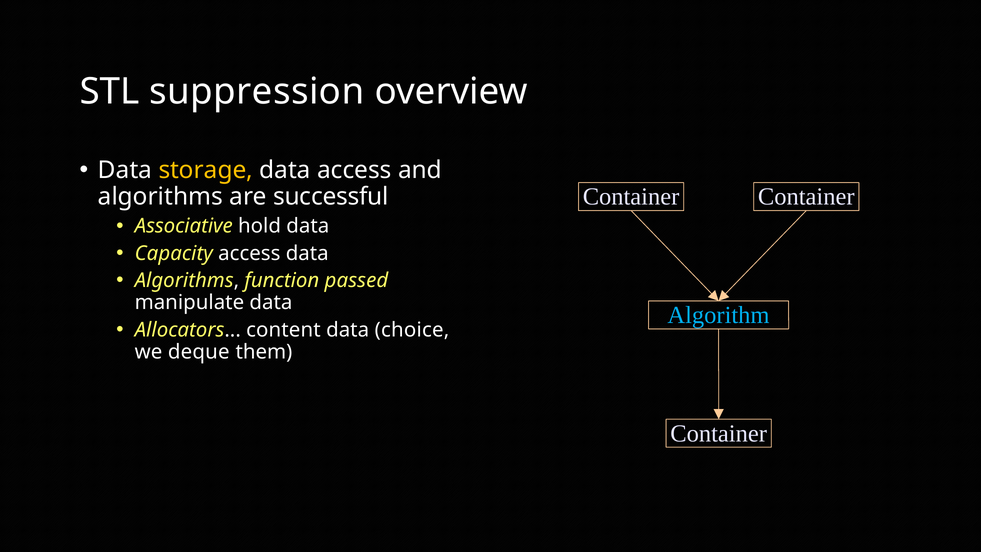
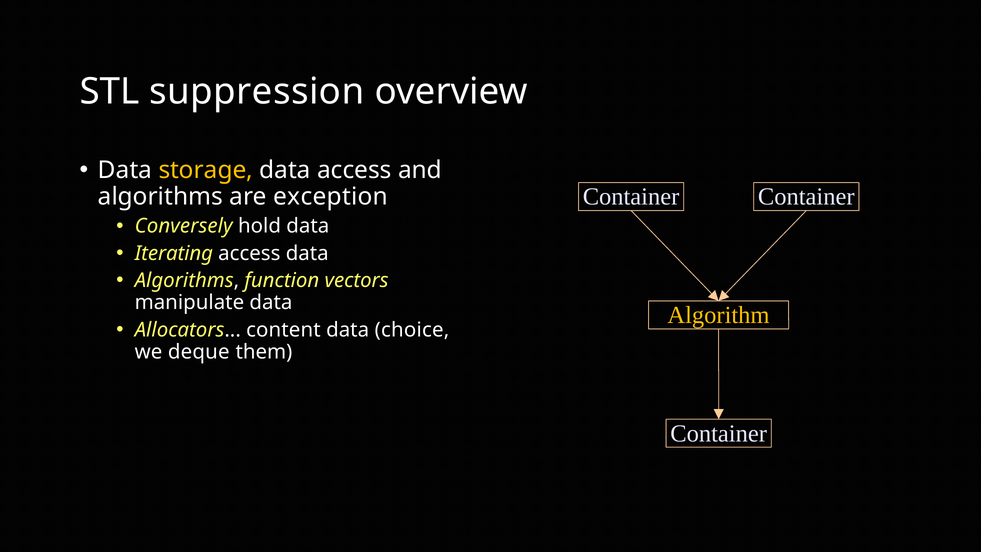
successful: successful -> exception
Associative: Associative -> Conversely
Capacity: Capacity -> Iterating
passed: passed -> vectors
Algorithm colour: light blue -> yellow
